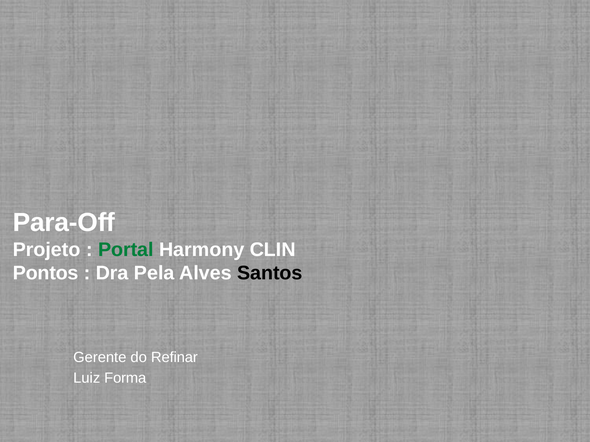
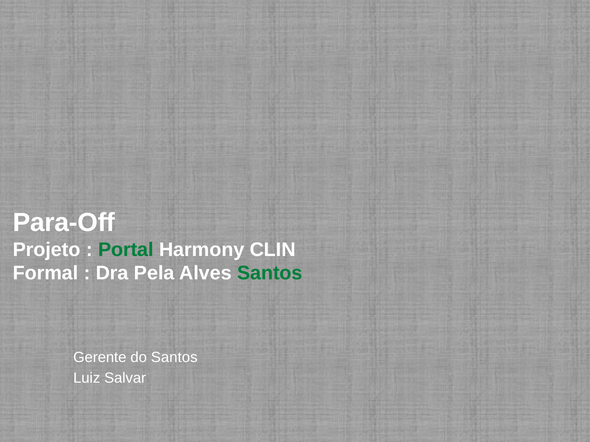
Pontos: Pontos -> Formal
Santos at (270, 273) colour: black -> green
do Refinar: Refinar -> Santos
Forma: Forma -> Salvar
